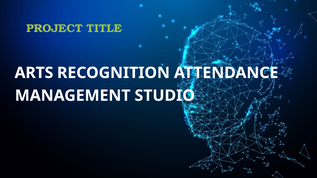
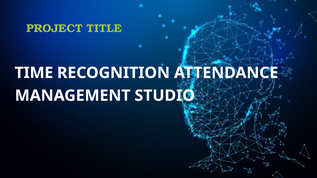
ARTS: ARTS -> TIME
